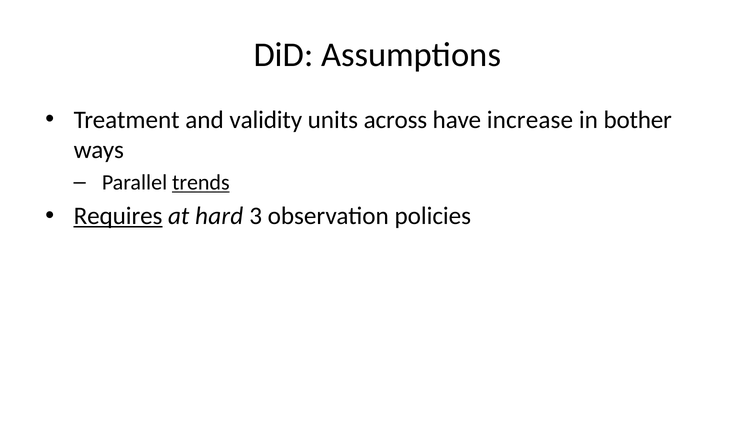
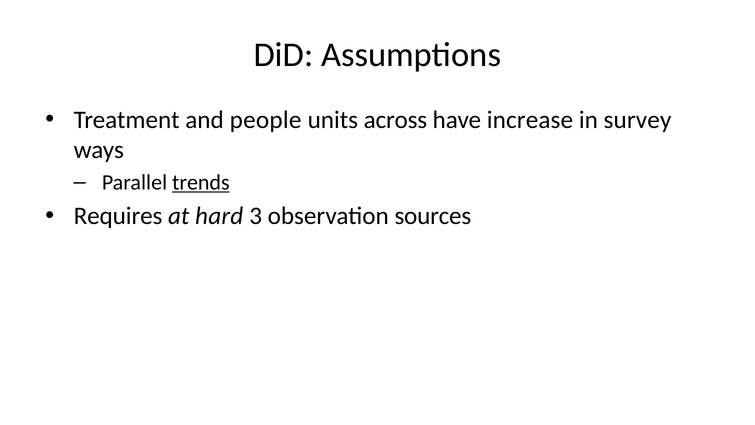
validity: validity -> people
bother: bother -> survey
Requires underline: present -> none
policies: policies -> sources
